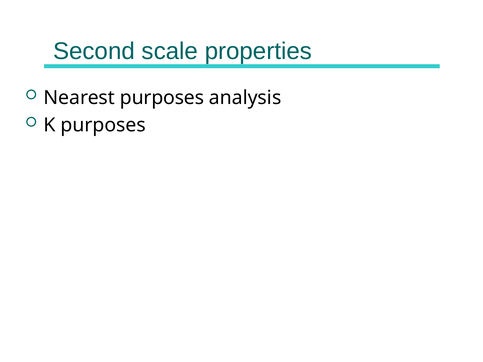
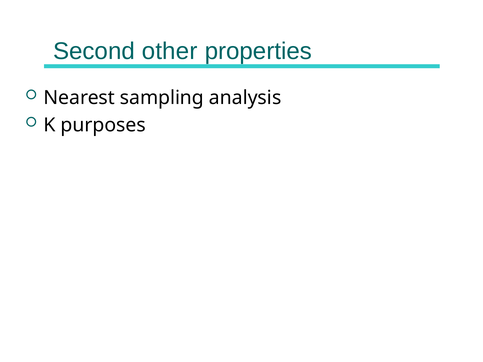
scale: scale -> other
Nearest purposes: purposes -> sampling
